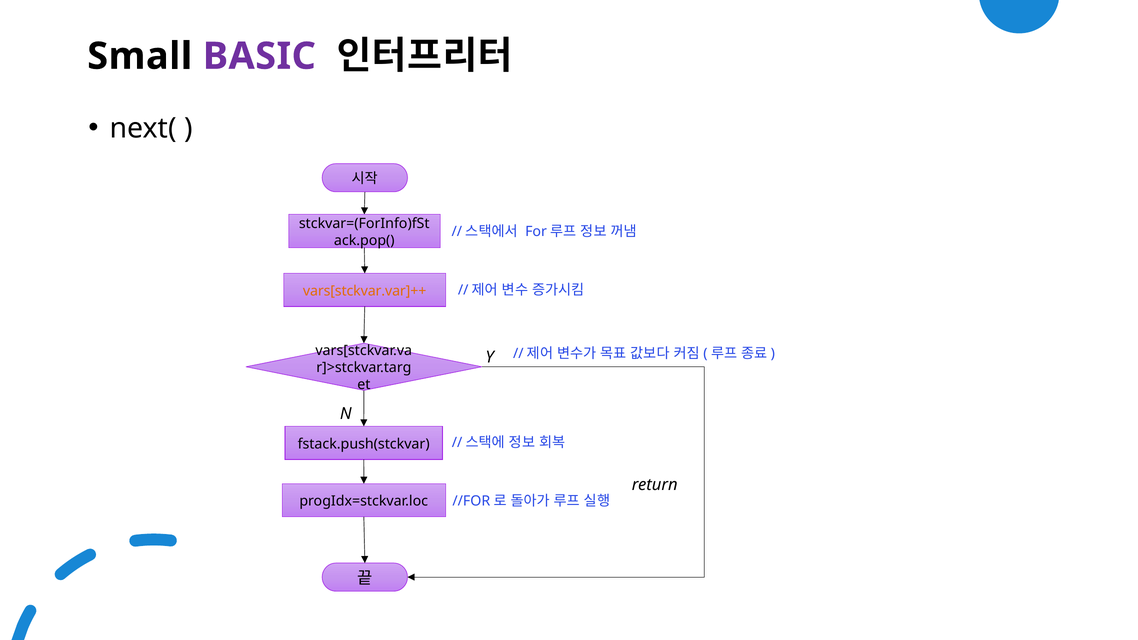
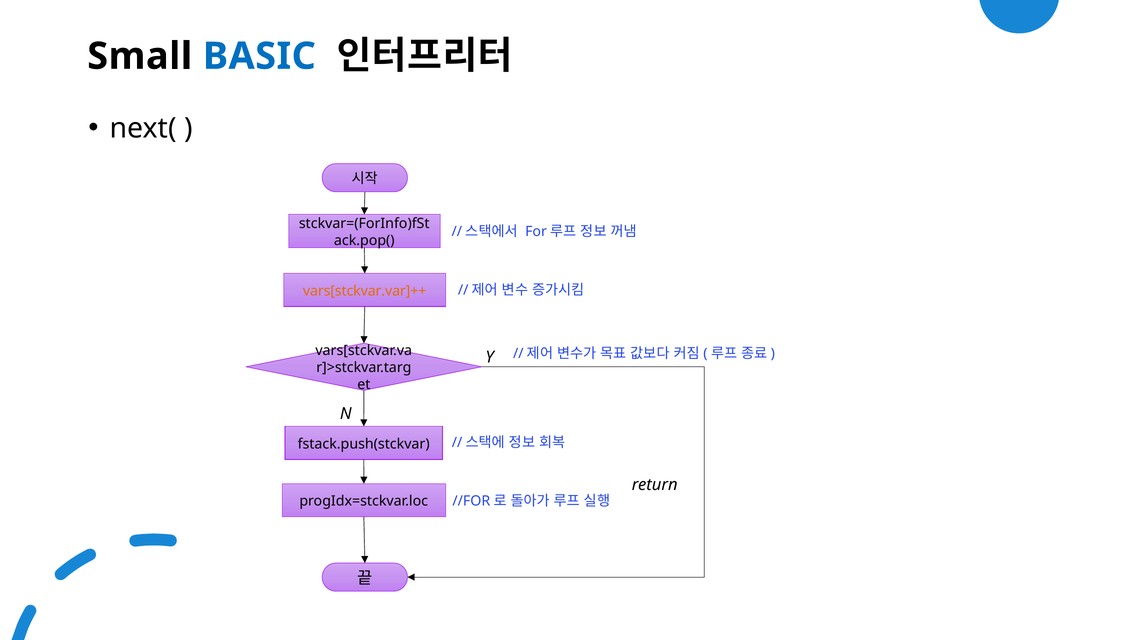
BASIC colour: purple -> blue
